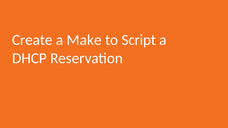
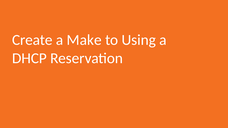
Script: Script -> Using
